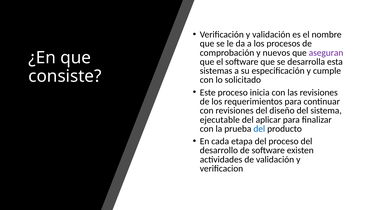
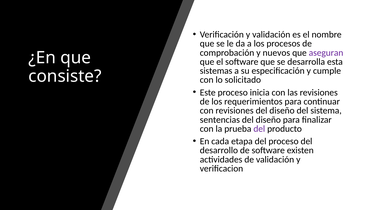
ejecutable: ejecutable -> sentencias
aplicar at (268, 120): aplicar -> diseño
del at (259, 129) colour: blue -> purple
